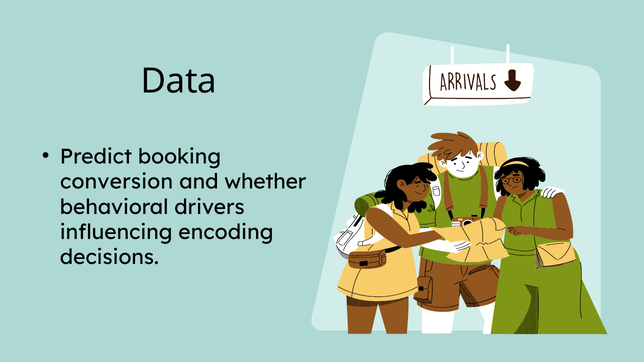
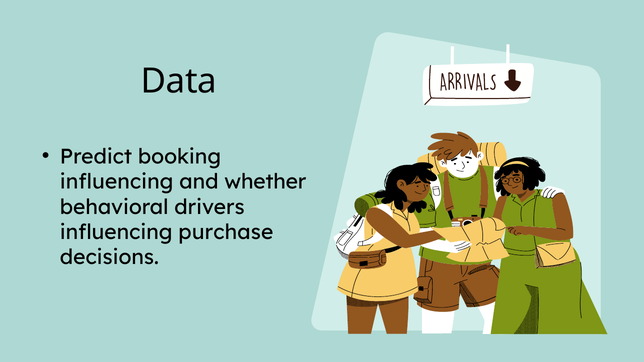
conversion at (117, 182): conversion -> influencing
encoding: encoding -> purchase
